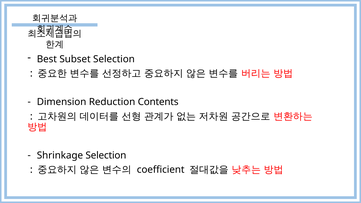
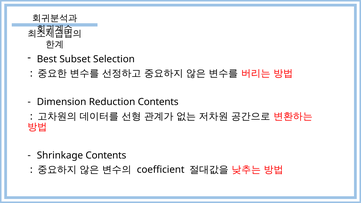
Shrinkage Selection: Selection -> Contents
